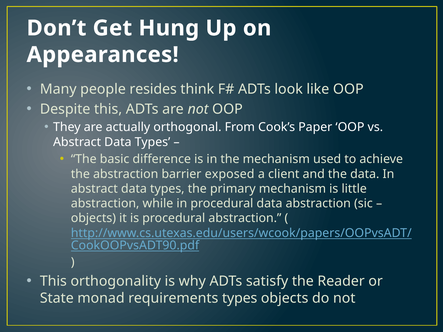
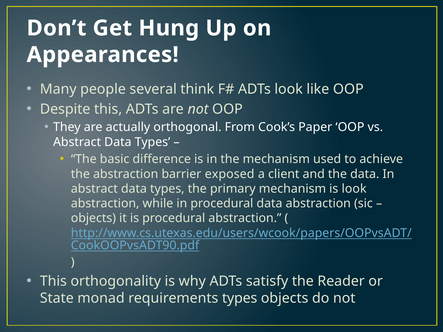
resides: resides -> several
is little: little -> look
